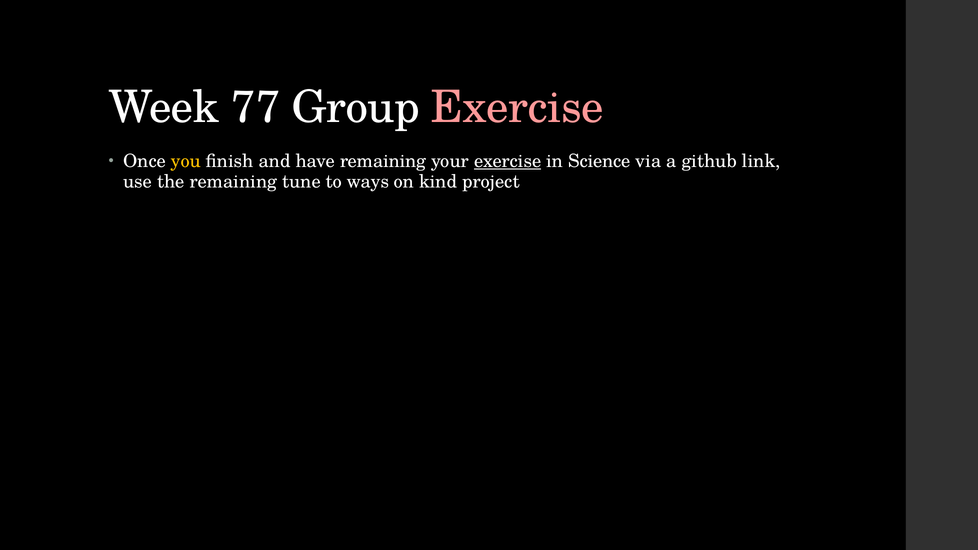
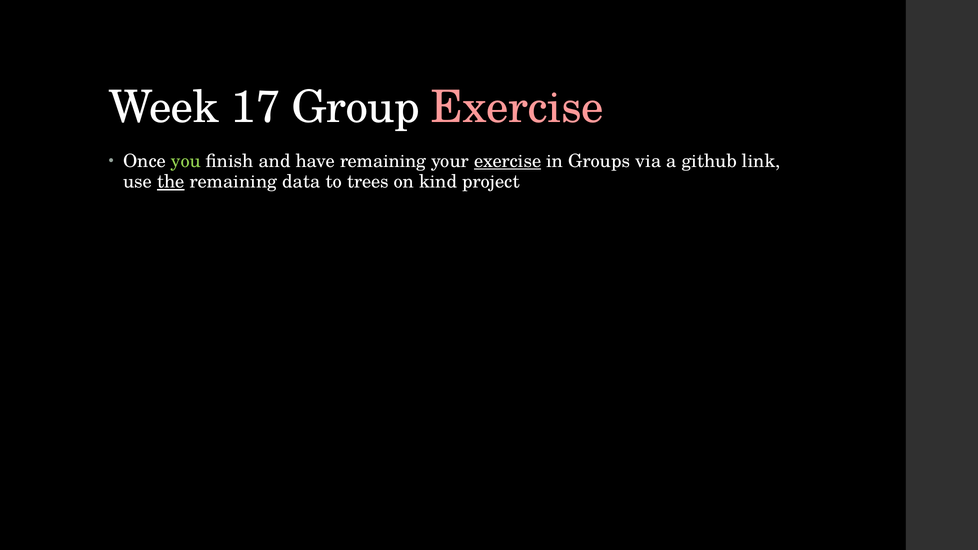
77: 77 -> 17
you colour: yellow -> light green
Science: Science -> Groups
the underline: none -> present
tune: tune -> data
ways: ways -> trees
